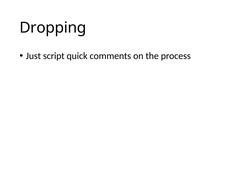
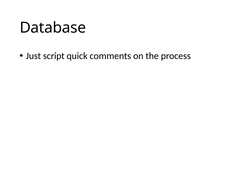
Dropping: Dropping -> Database
